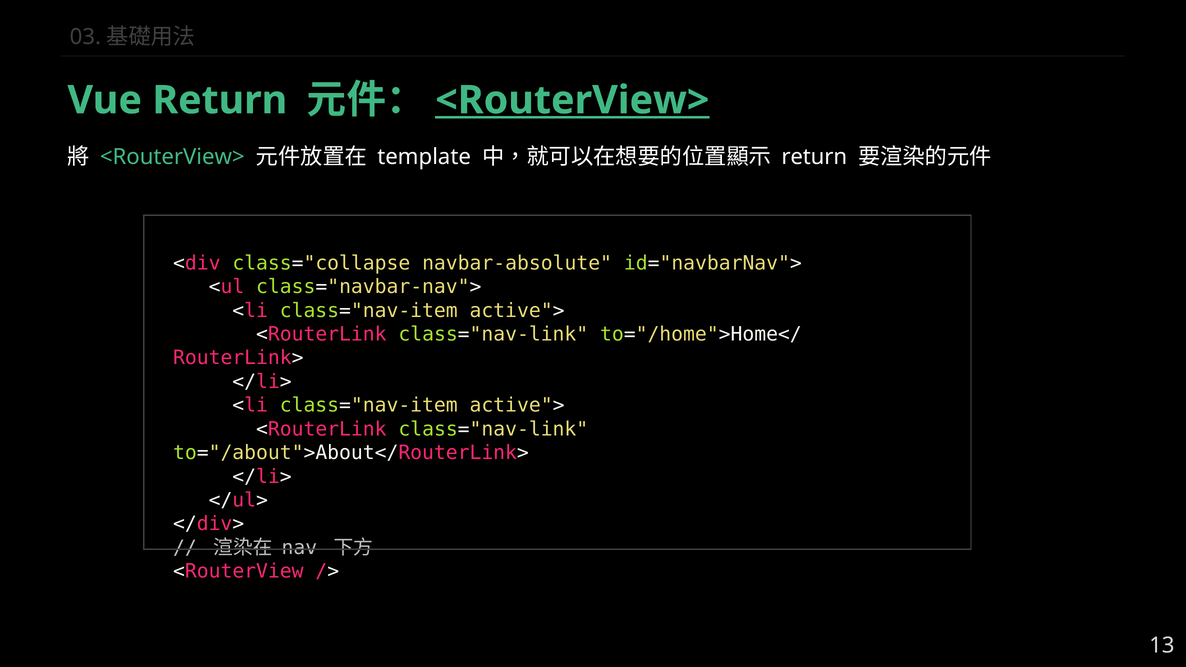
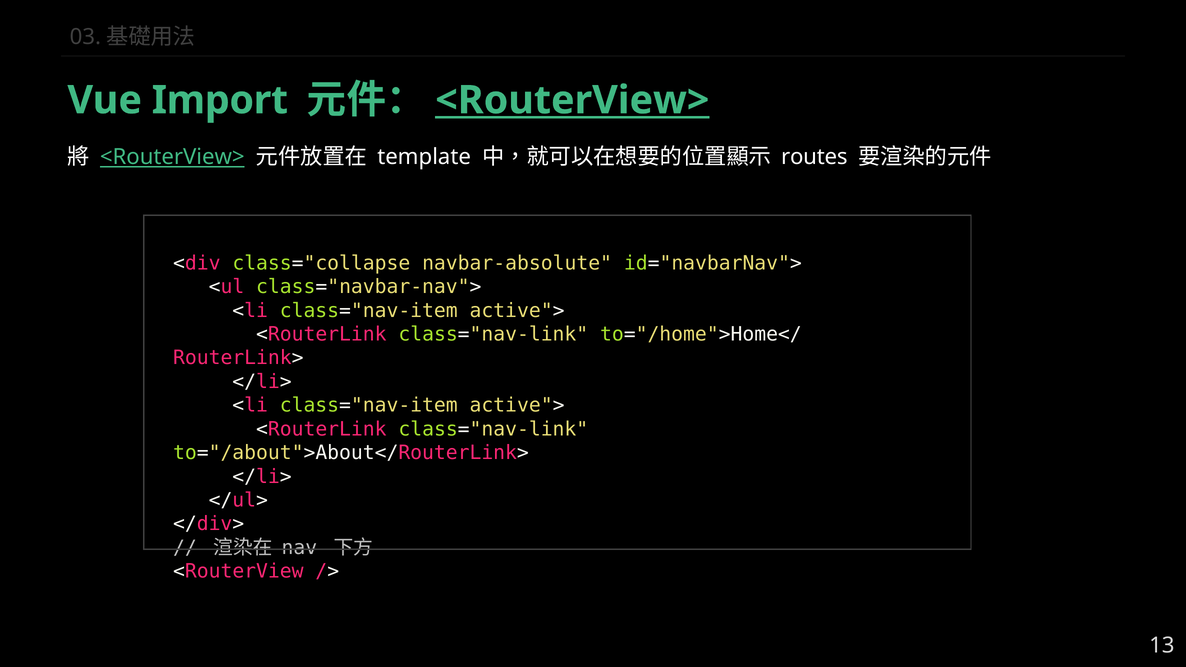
Vue Return: Return -> Import
<RouterView> at (172, 157) underline: none -> present
return at (814, 157): return -> routes
